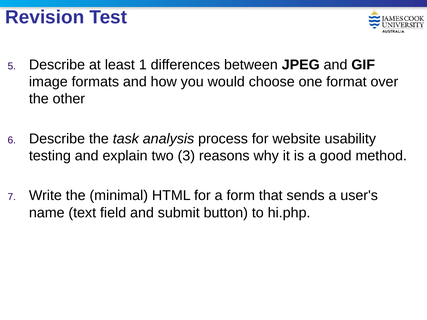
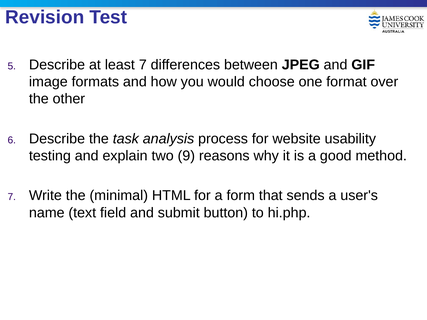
least 1: 1 -> 7
3: 3 -> 9
